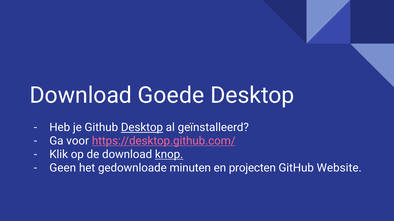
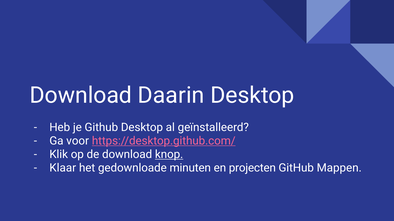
Goede: Goede -> Daarin
Desktop at (142, 128) underline: present -> none
Geen: Geen -> Klaar
Website: Website -> Mappen
